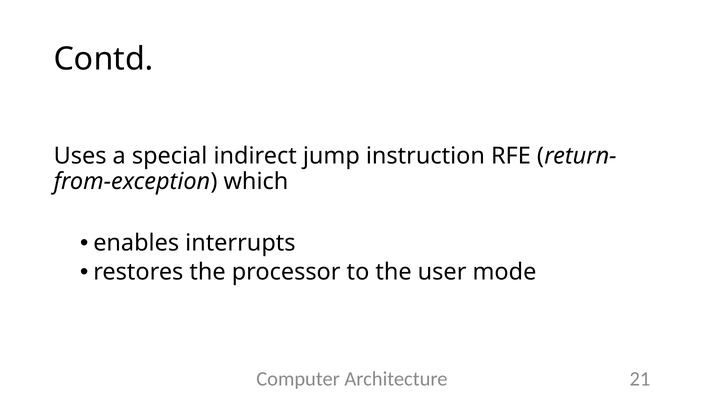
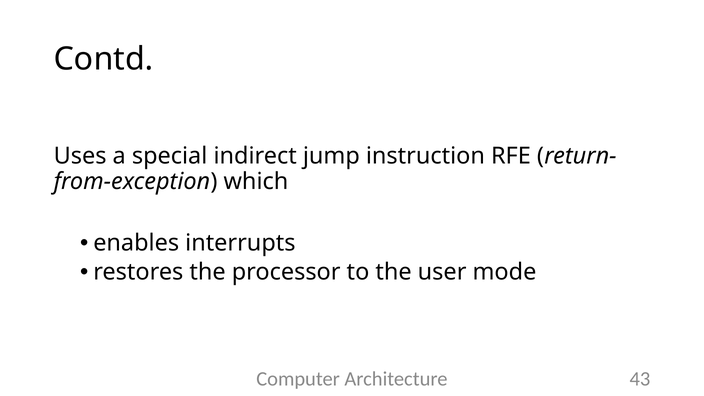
21: 21 -> 43
